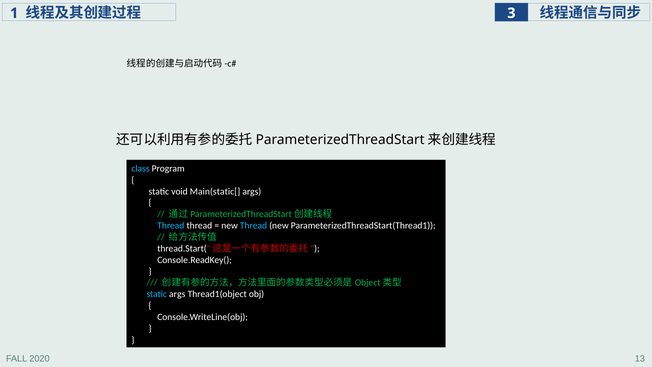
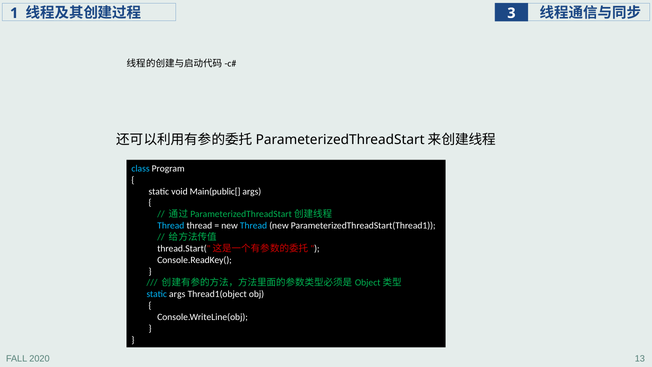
Main(static[: Main(static[ -> Main(public[
